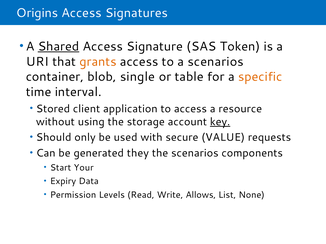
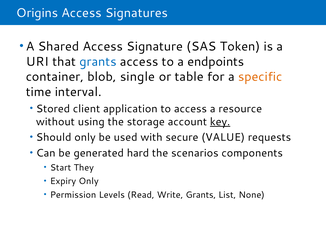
Shared underline: present -> none
grants at (98, 62) colour: orange -> blue
a scenarios: scenarios -> endpoints
they: they -> hard
Your: Your -> They
Expiry Data: Data -> Only
Write Allows: Allows -> Grants
